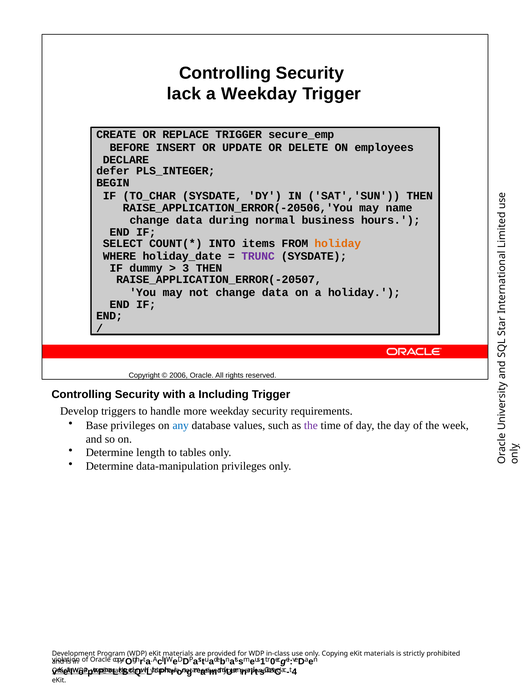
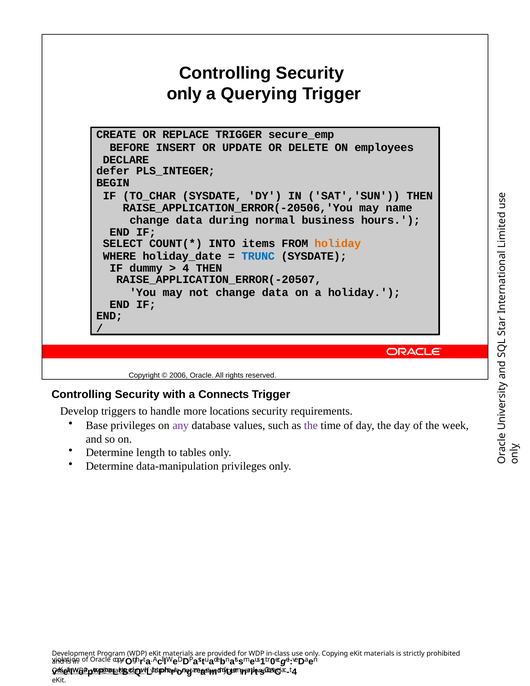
lack at (184, 94): lack -> only
a Weekday: Weekday -> Querying
TRUNC colour: purple -> blue
3: 3 -> 4
Including: Including -> Connects
more weekday: weekday -> locations
any colour: blue -> purple
